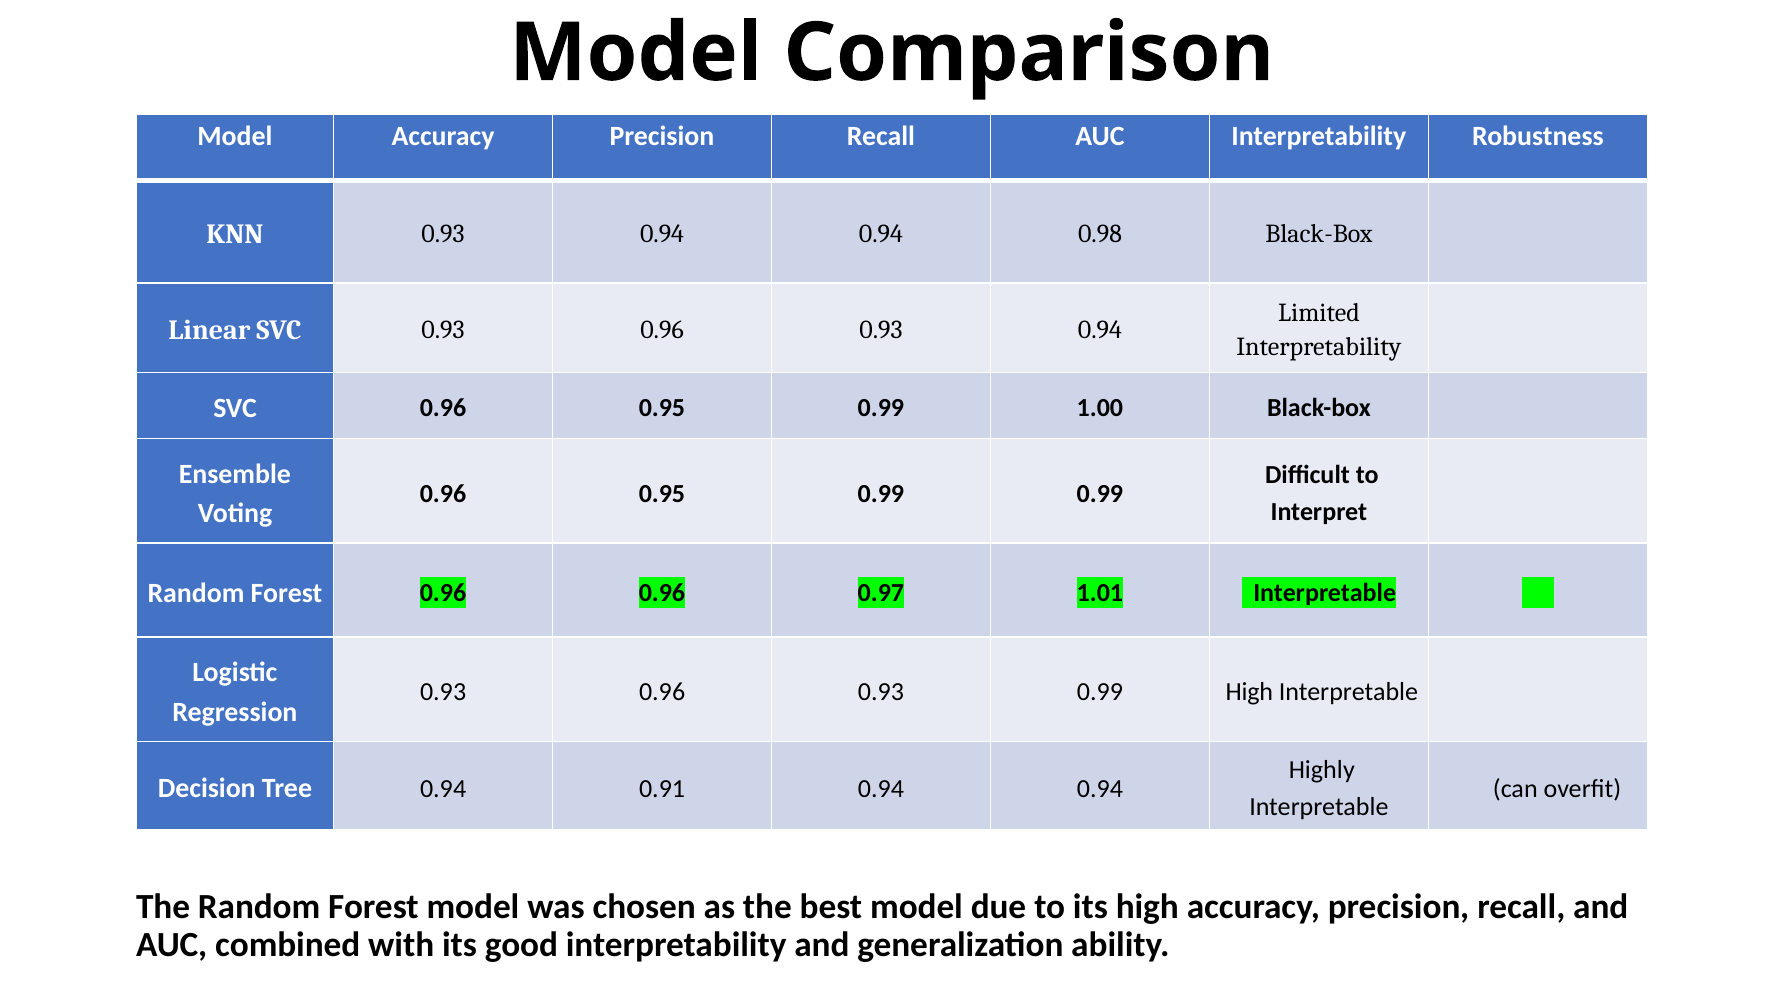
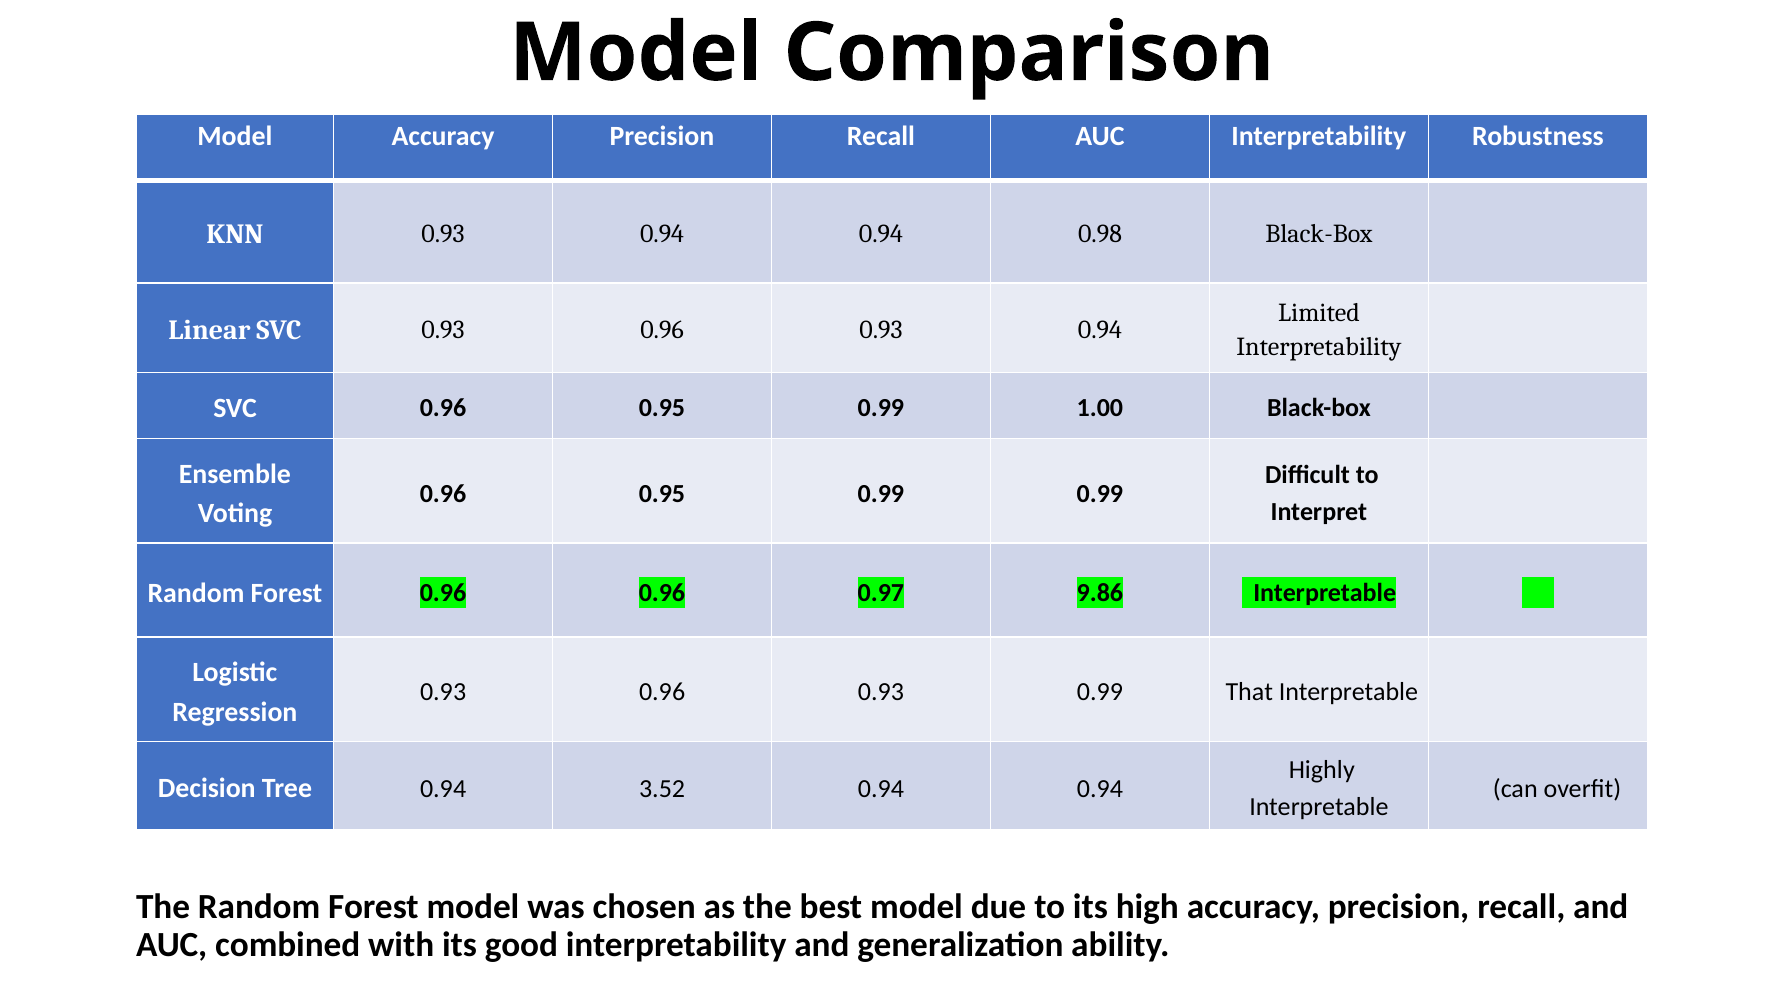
1.01: 1.01 -> 9.86
0.99 High: High -> That
0.91: 0.91 -> 3.52
